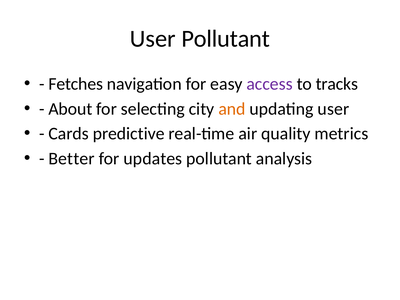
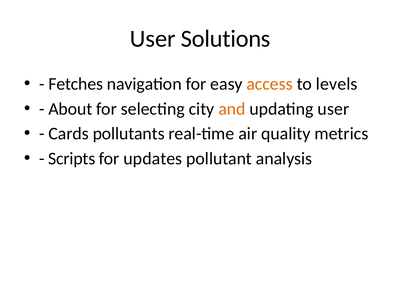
User Pollutant: Pollutant -> Solutions
access colour: purple -> orange
tracks: tracks -> levels
predictive: predictive -> pollutants
Better: Better -> Scripts
